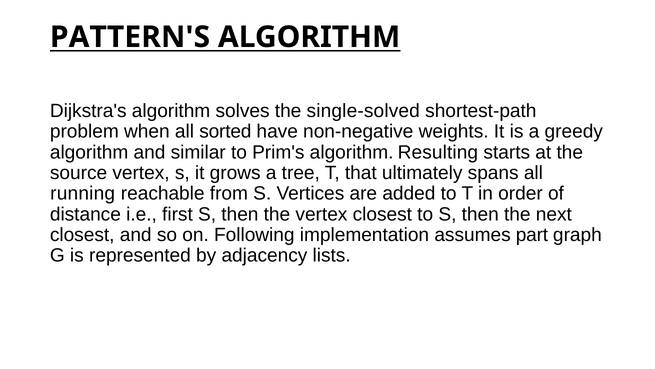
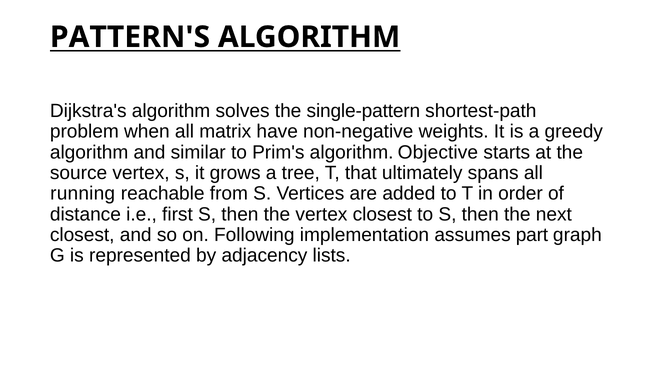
single-solved: single-solved -> single-pattern
sorted: sorted -> matrix
Resulting: Resulting -> Objective
